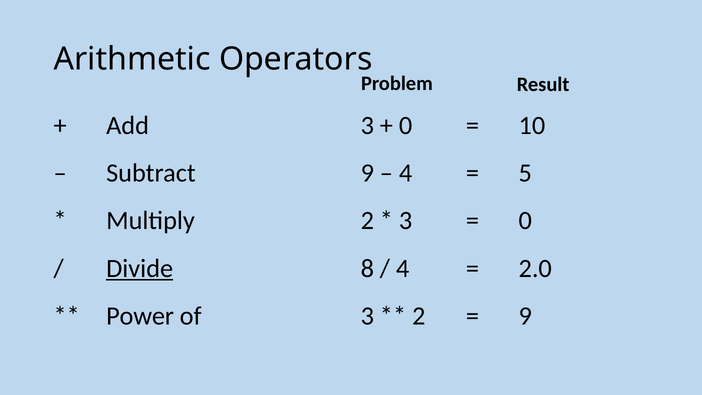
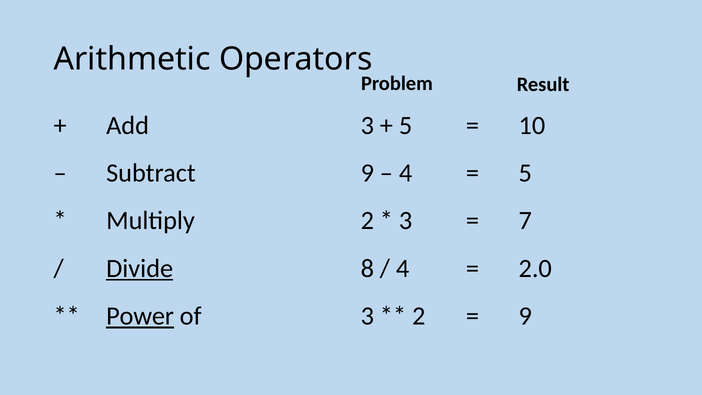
0 at (406, 125): 0 -> 5
0 at (525, 221): 0 -> 7
Power underline: none -> present
